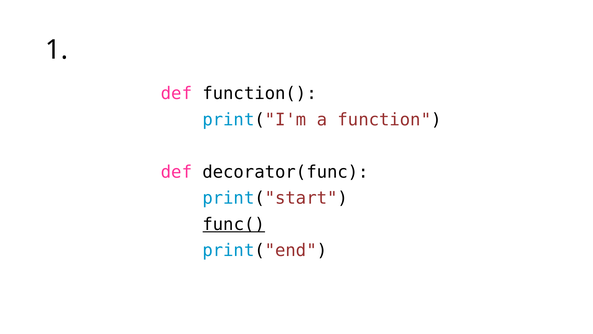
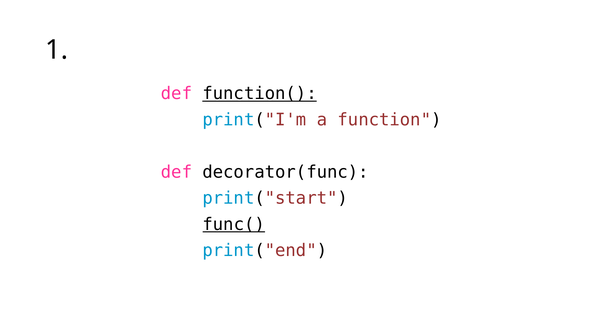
function( underline: none -> present
